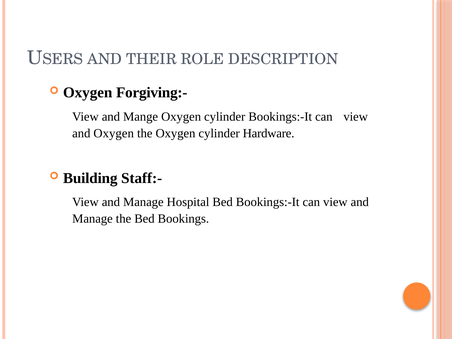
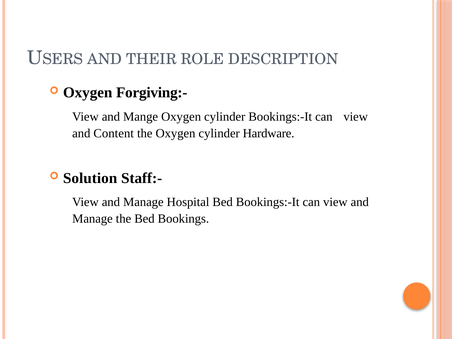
and Oxygen: Oxygen -> Content
Building: Building -> Solution
